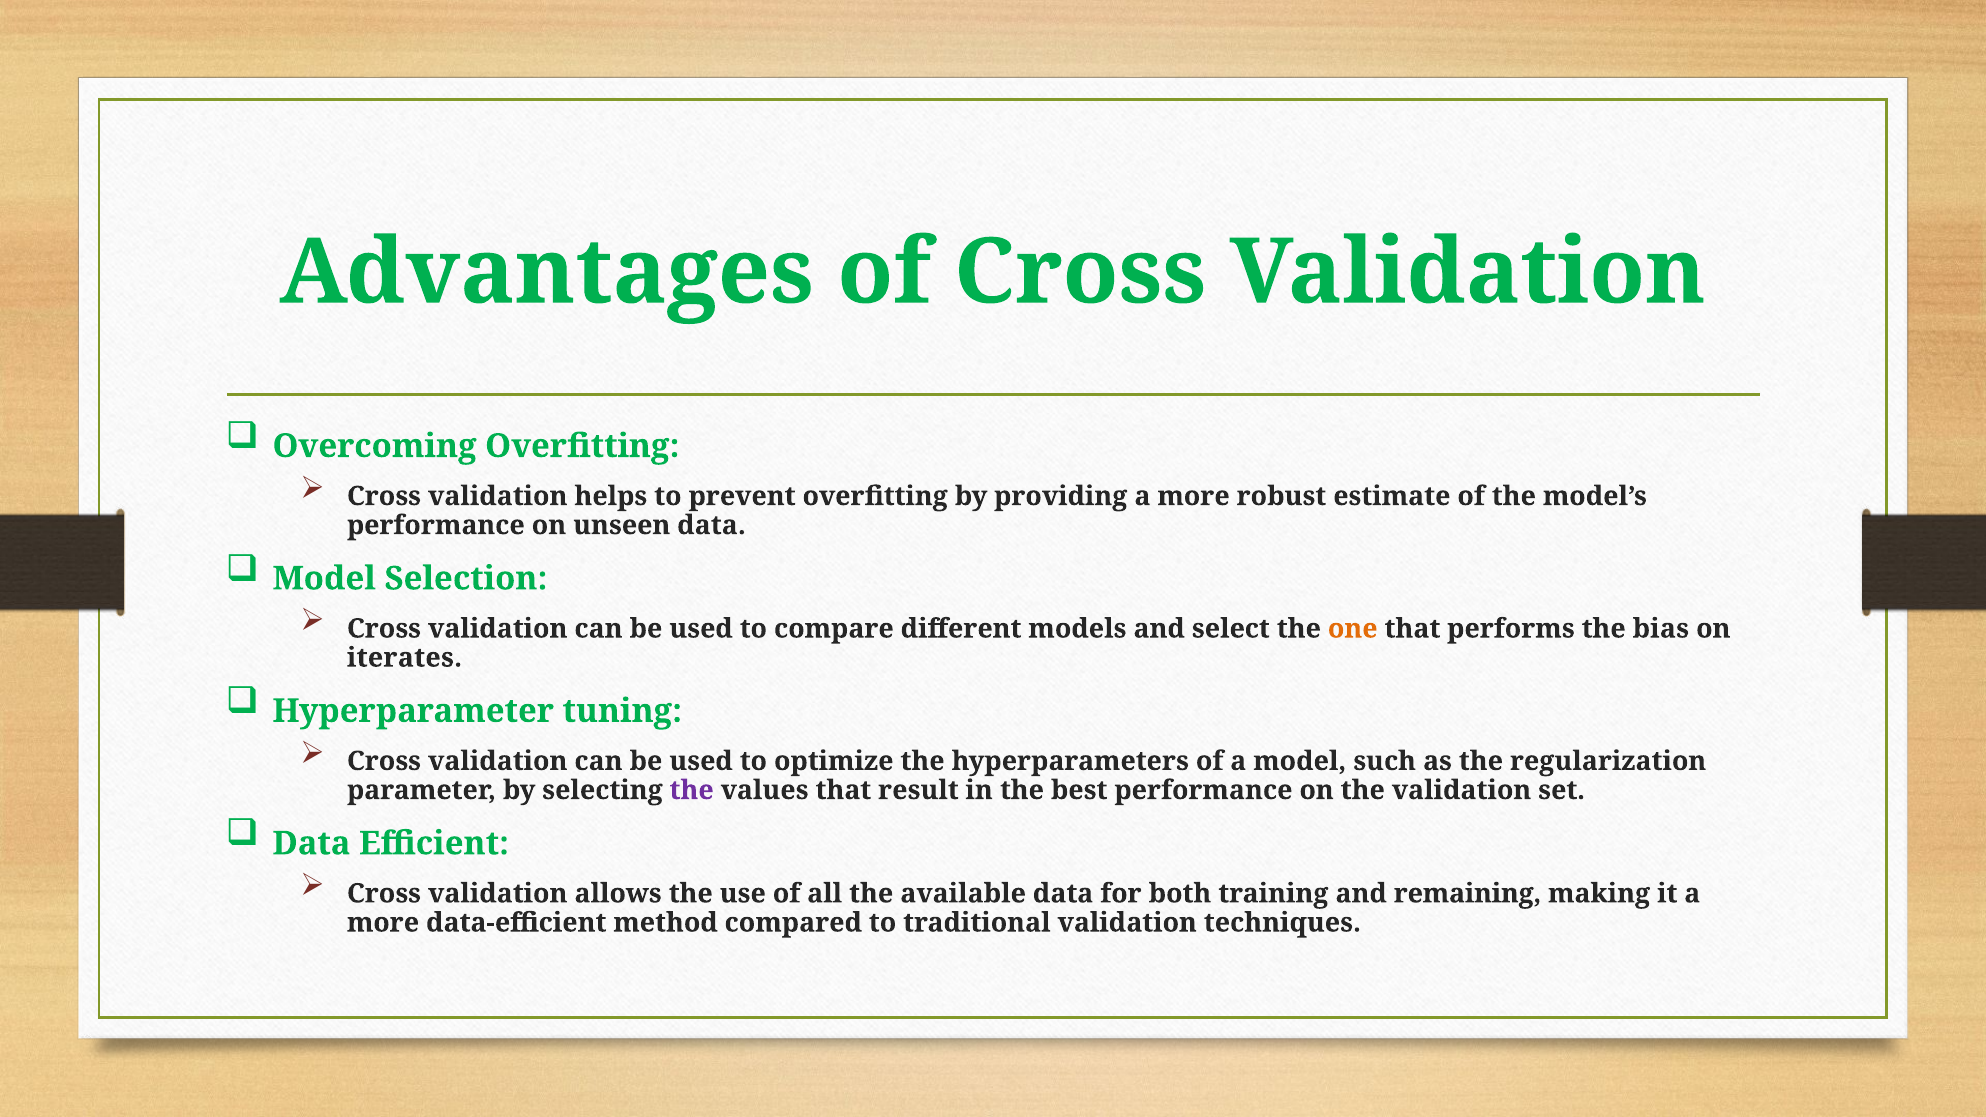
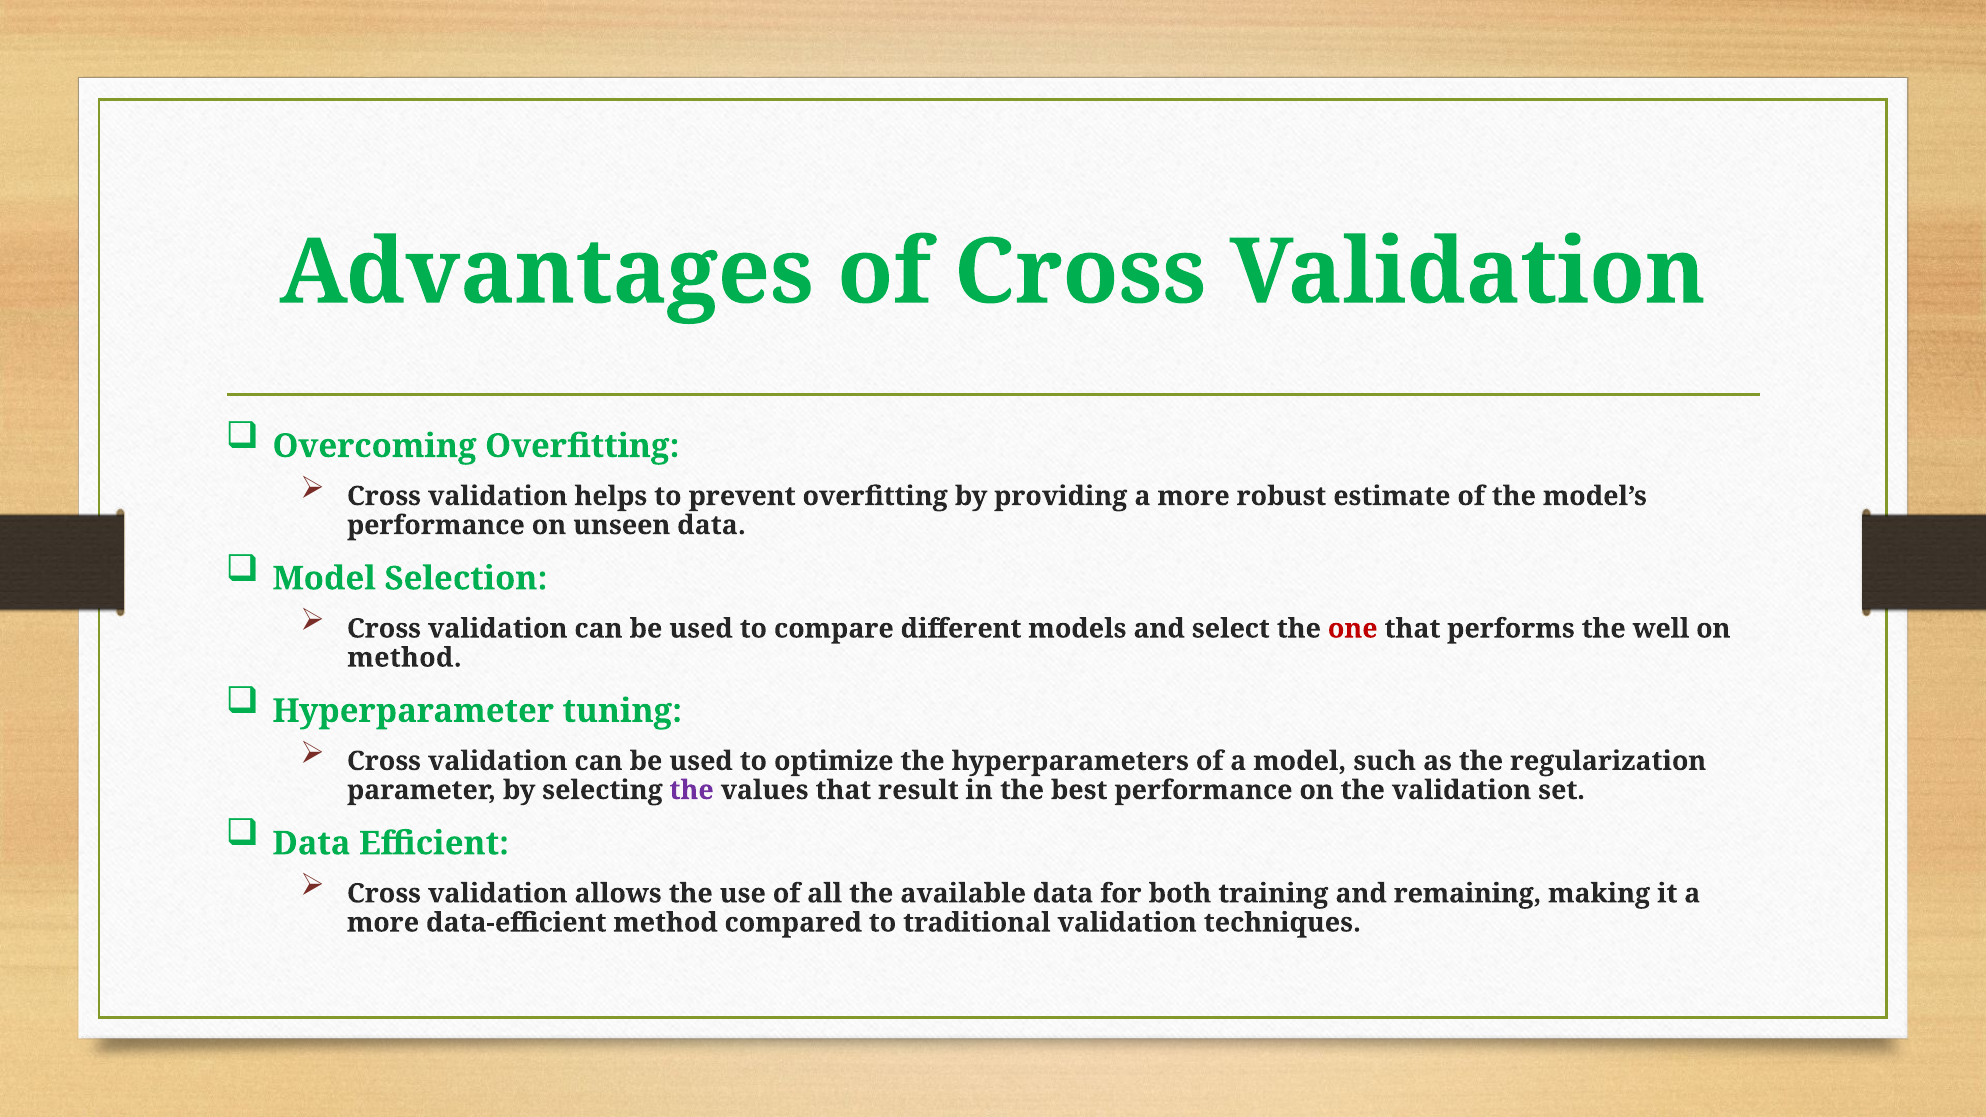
one colour: orange -> red
bias: bias -> well
iterates at (404, 658): iterates -> method
